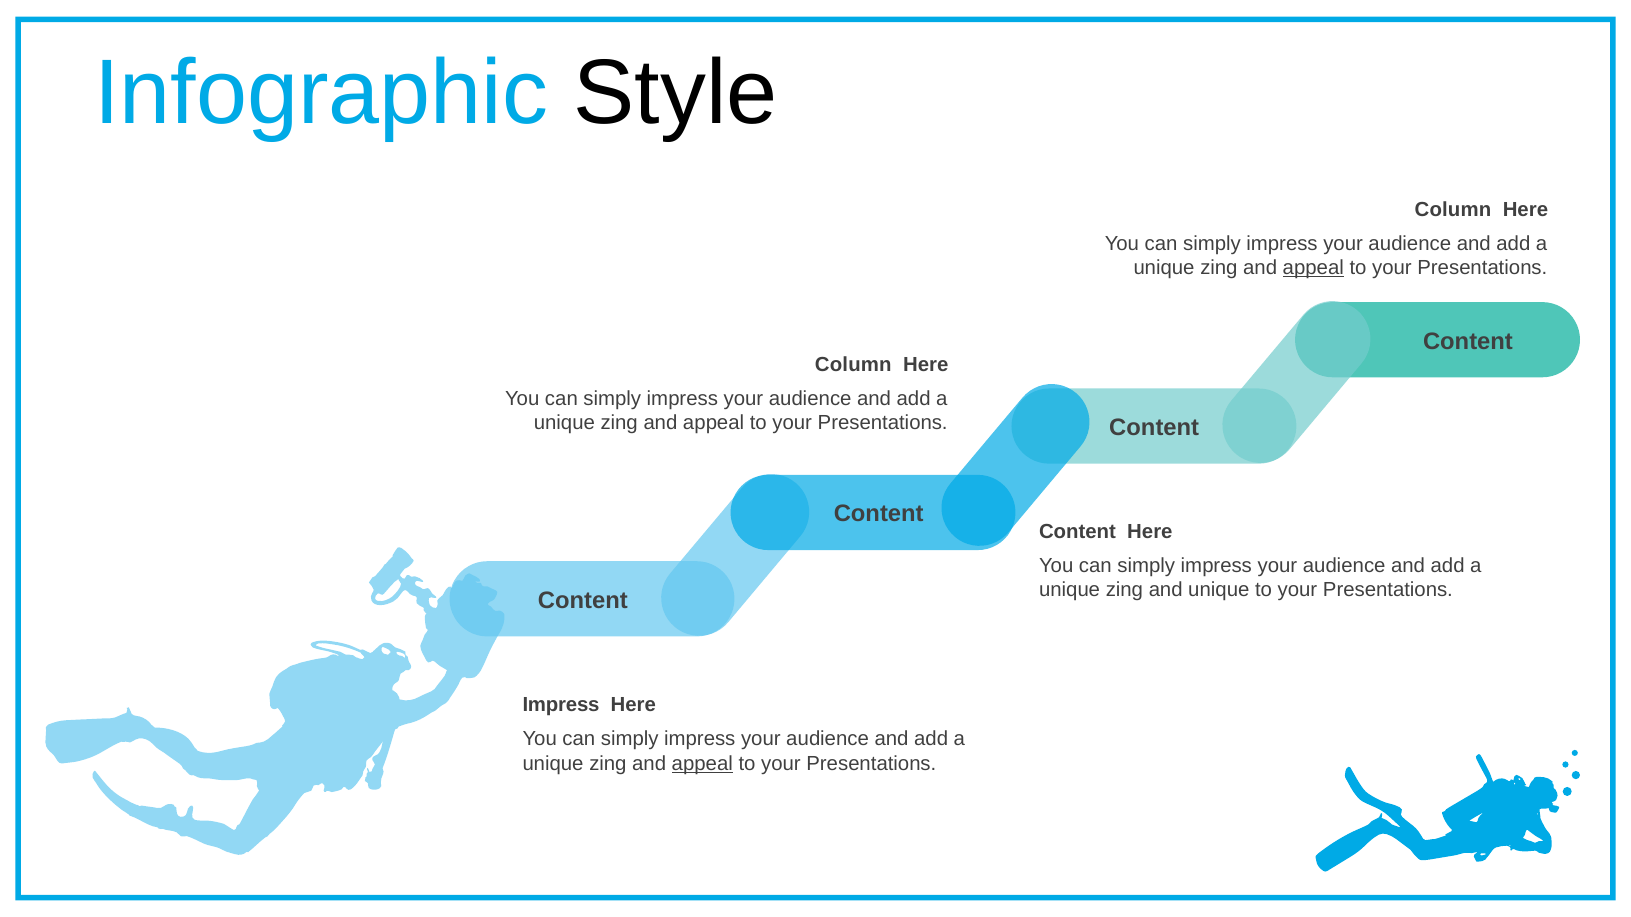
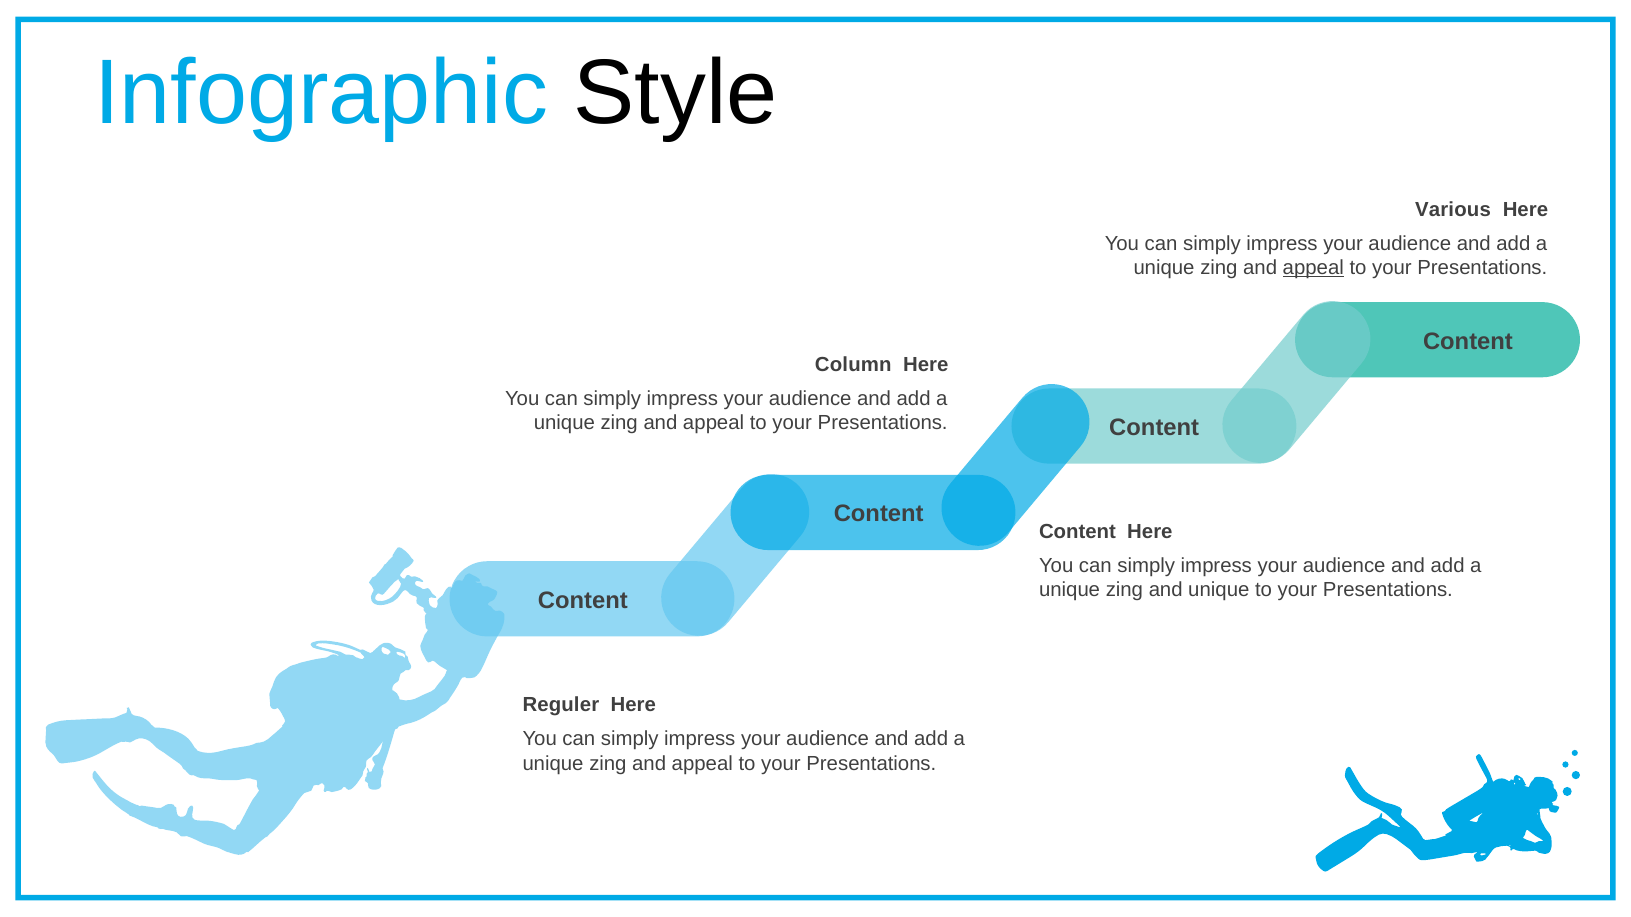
Column at (1453, 210): Column -> Various
Impress at (561, 705): Impress -> Reguler
appeal at (702, 764) underline: present -> none
